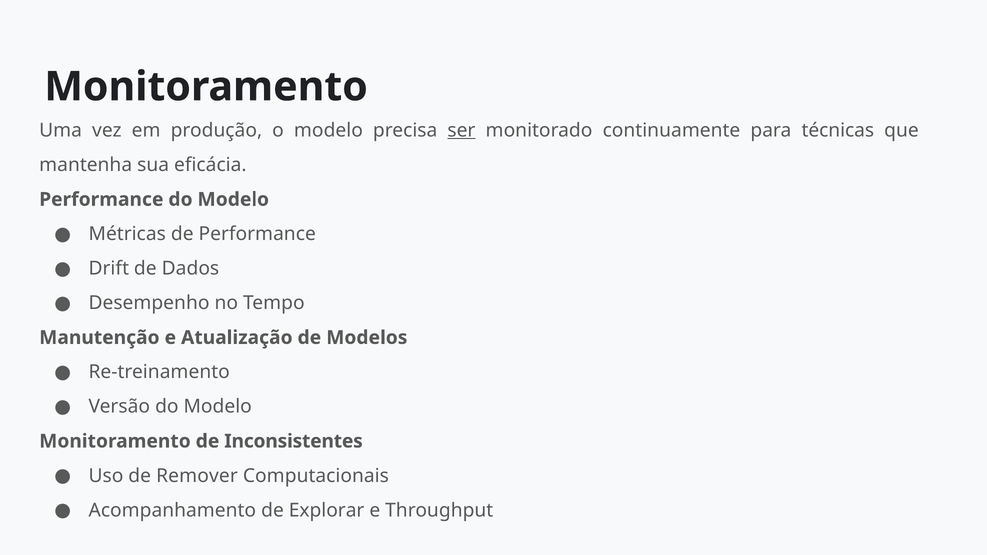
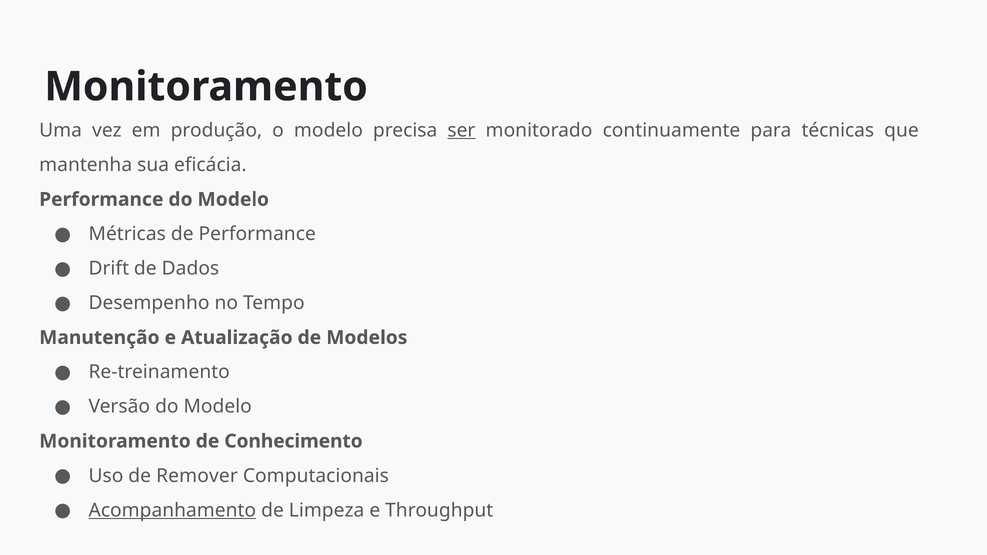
Inconsistentes: Inconsistentes -> Conhecimento
Acompanhamento underline: none -> present
Explorar: Explorar -> Limpeza
